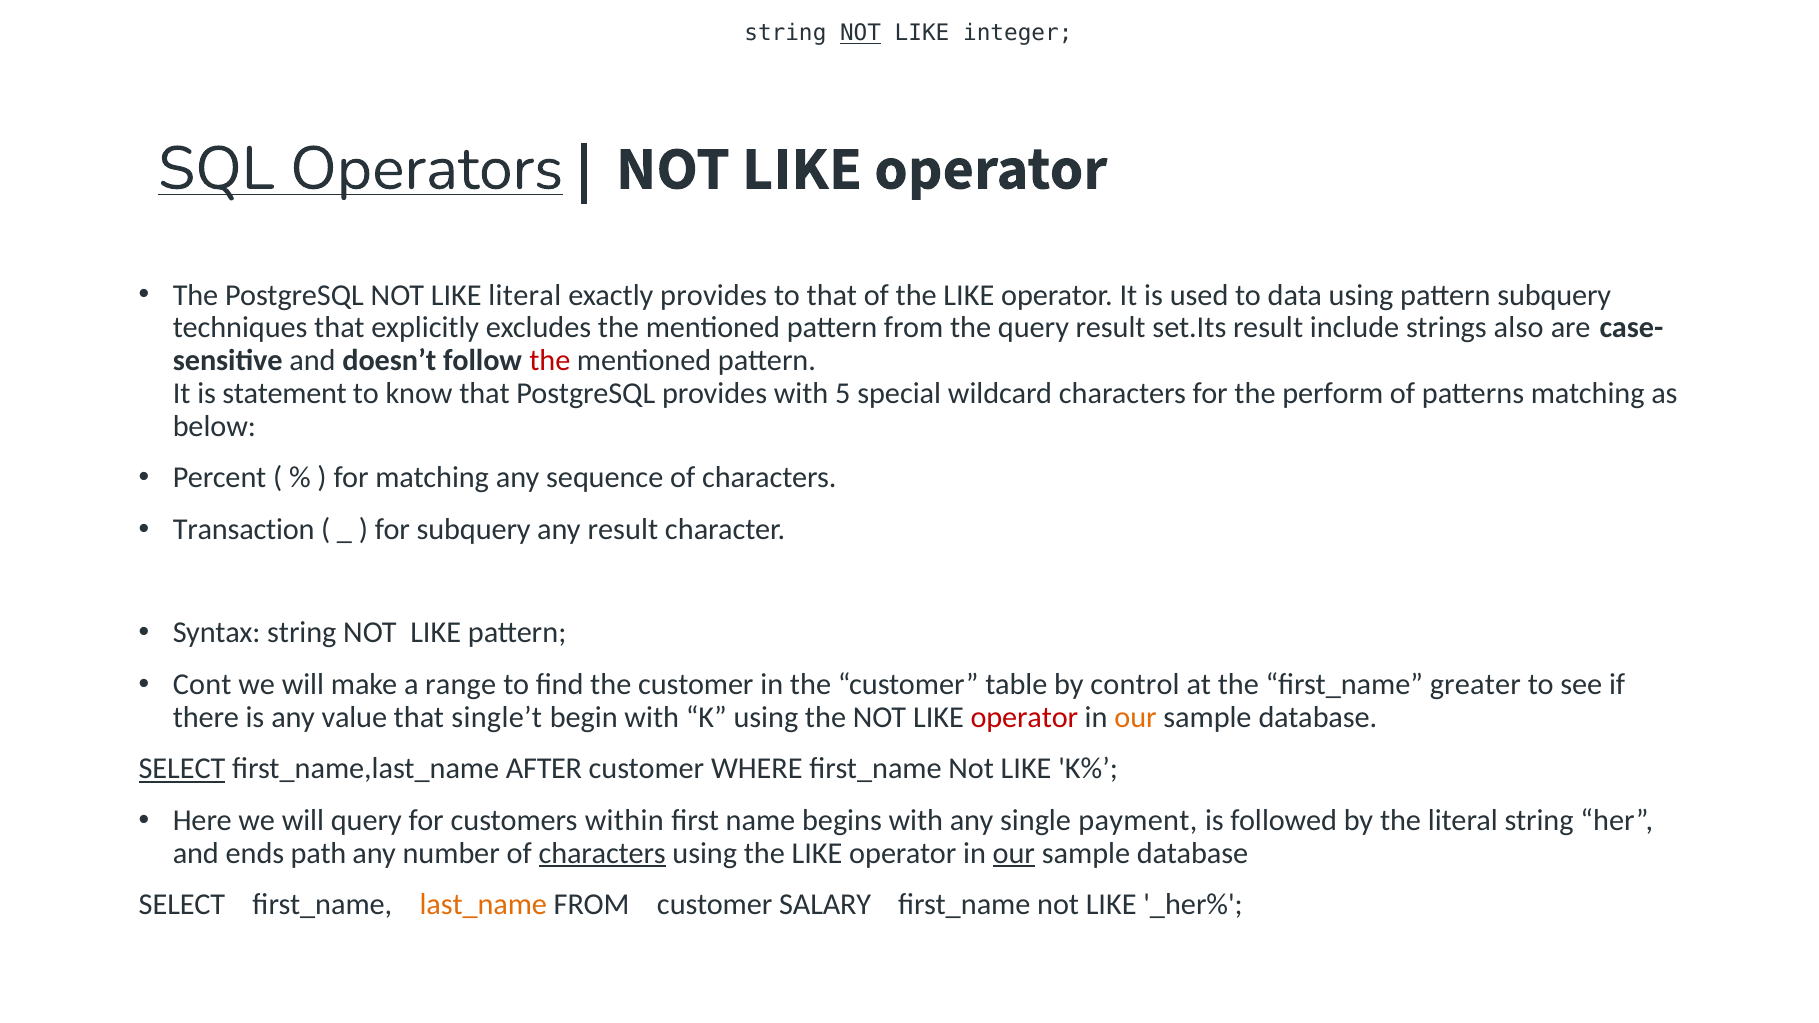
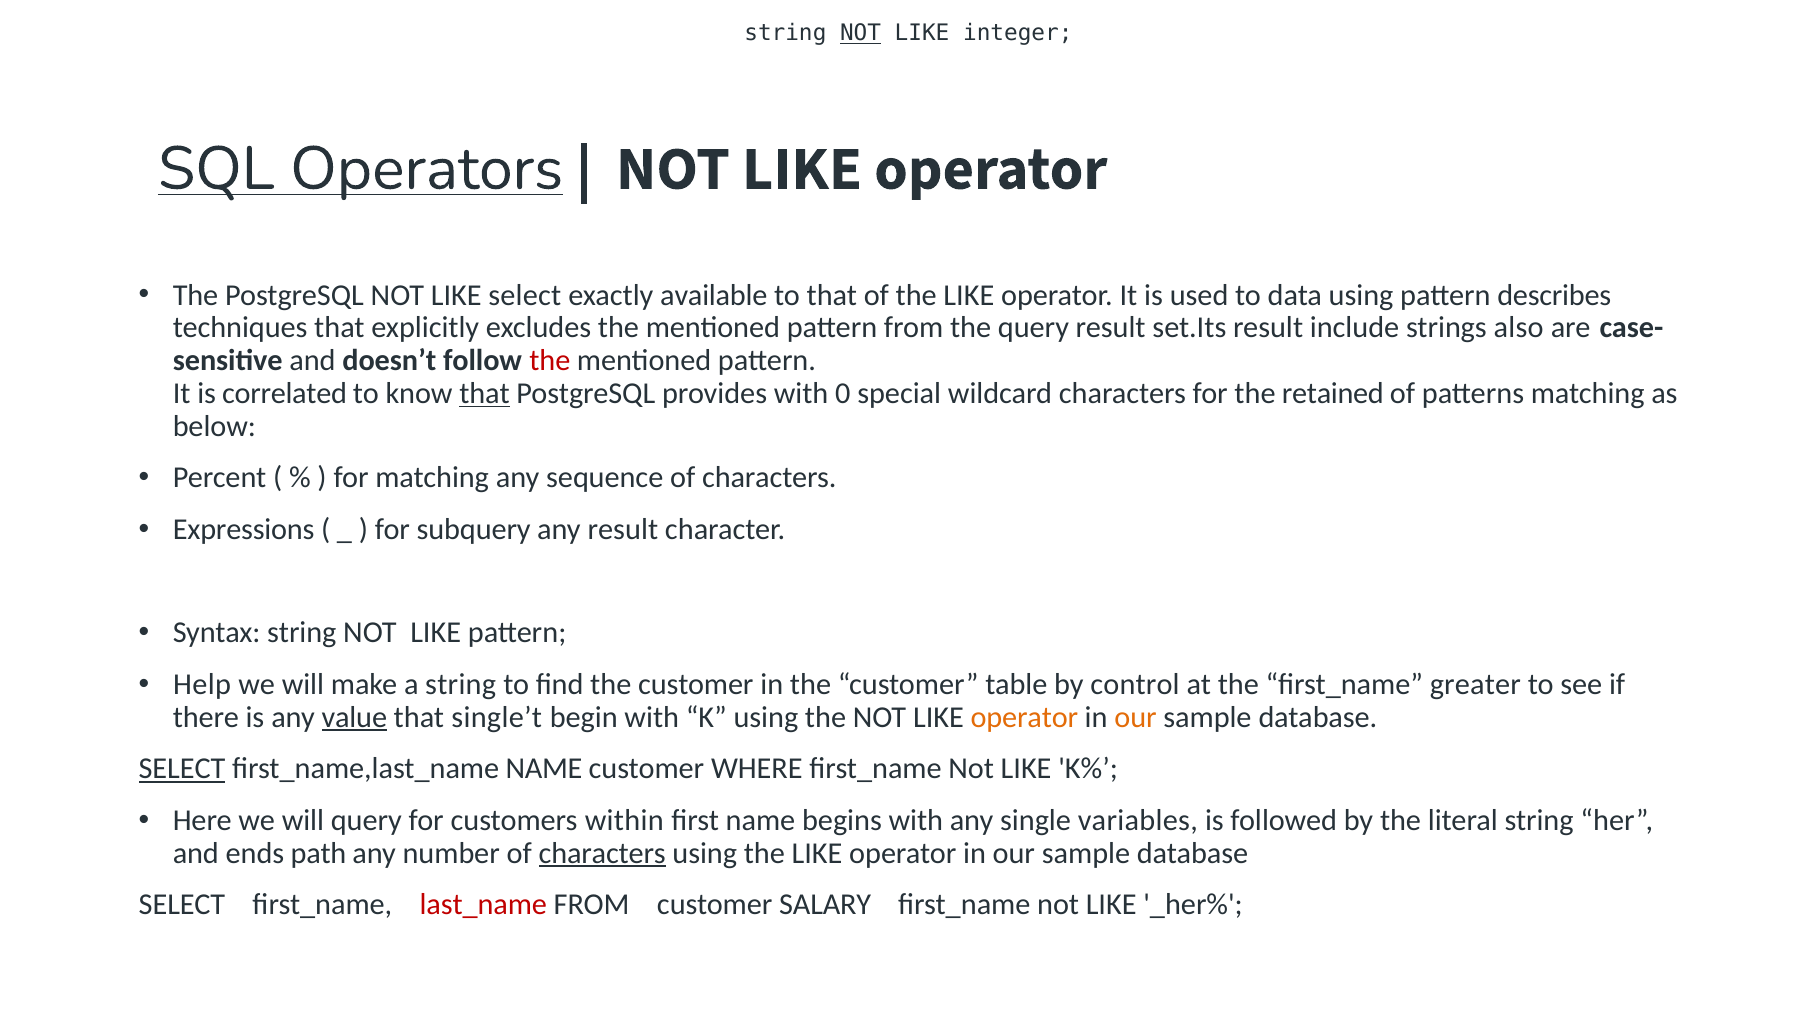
LIKE literal: literal -> select
exactly provides: provides -> available
pattern subquery: subquery -> describes
statement: statement -> correlated
that at (485, 393) underline: none -> present
5: 5 -> 0
perform: perform -> retained
Transaction: Transaction -> Expressions
Cont: Cont -> Help
a range: range -> string
value underline: none -> present
operator at (1024, 717) colour: red -> orange
first_name,last_name AFTER: AFTER -> NAME
payment: payment -> variables
our at (1014, 853) underline: present -> none
last_name colour: orange -> red
